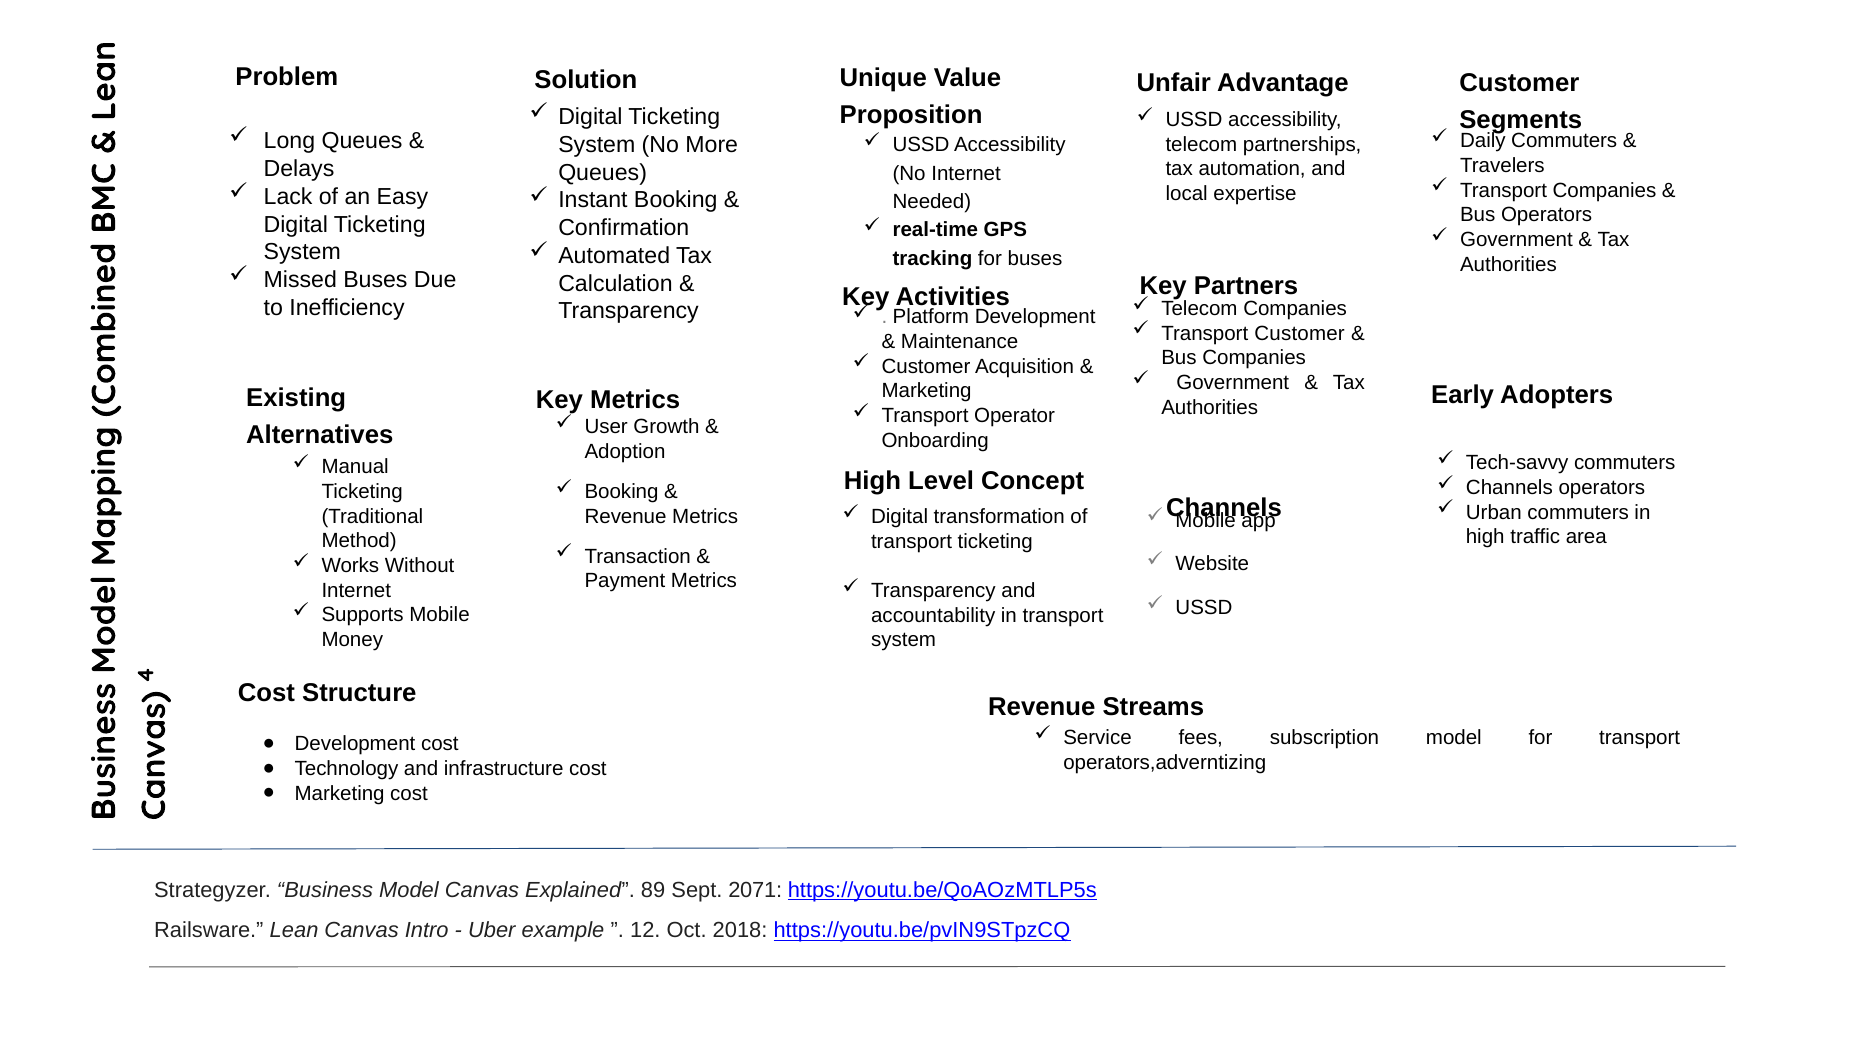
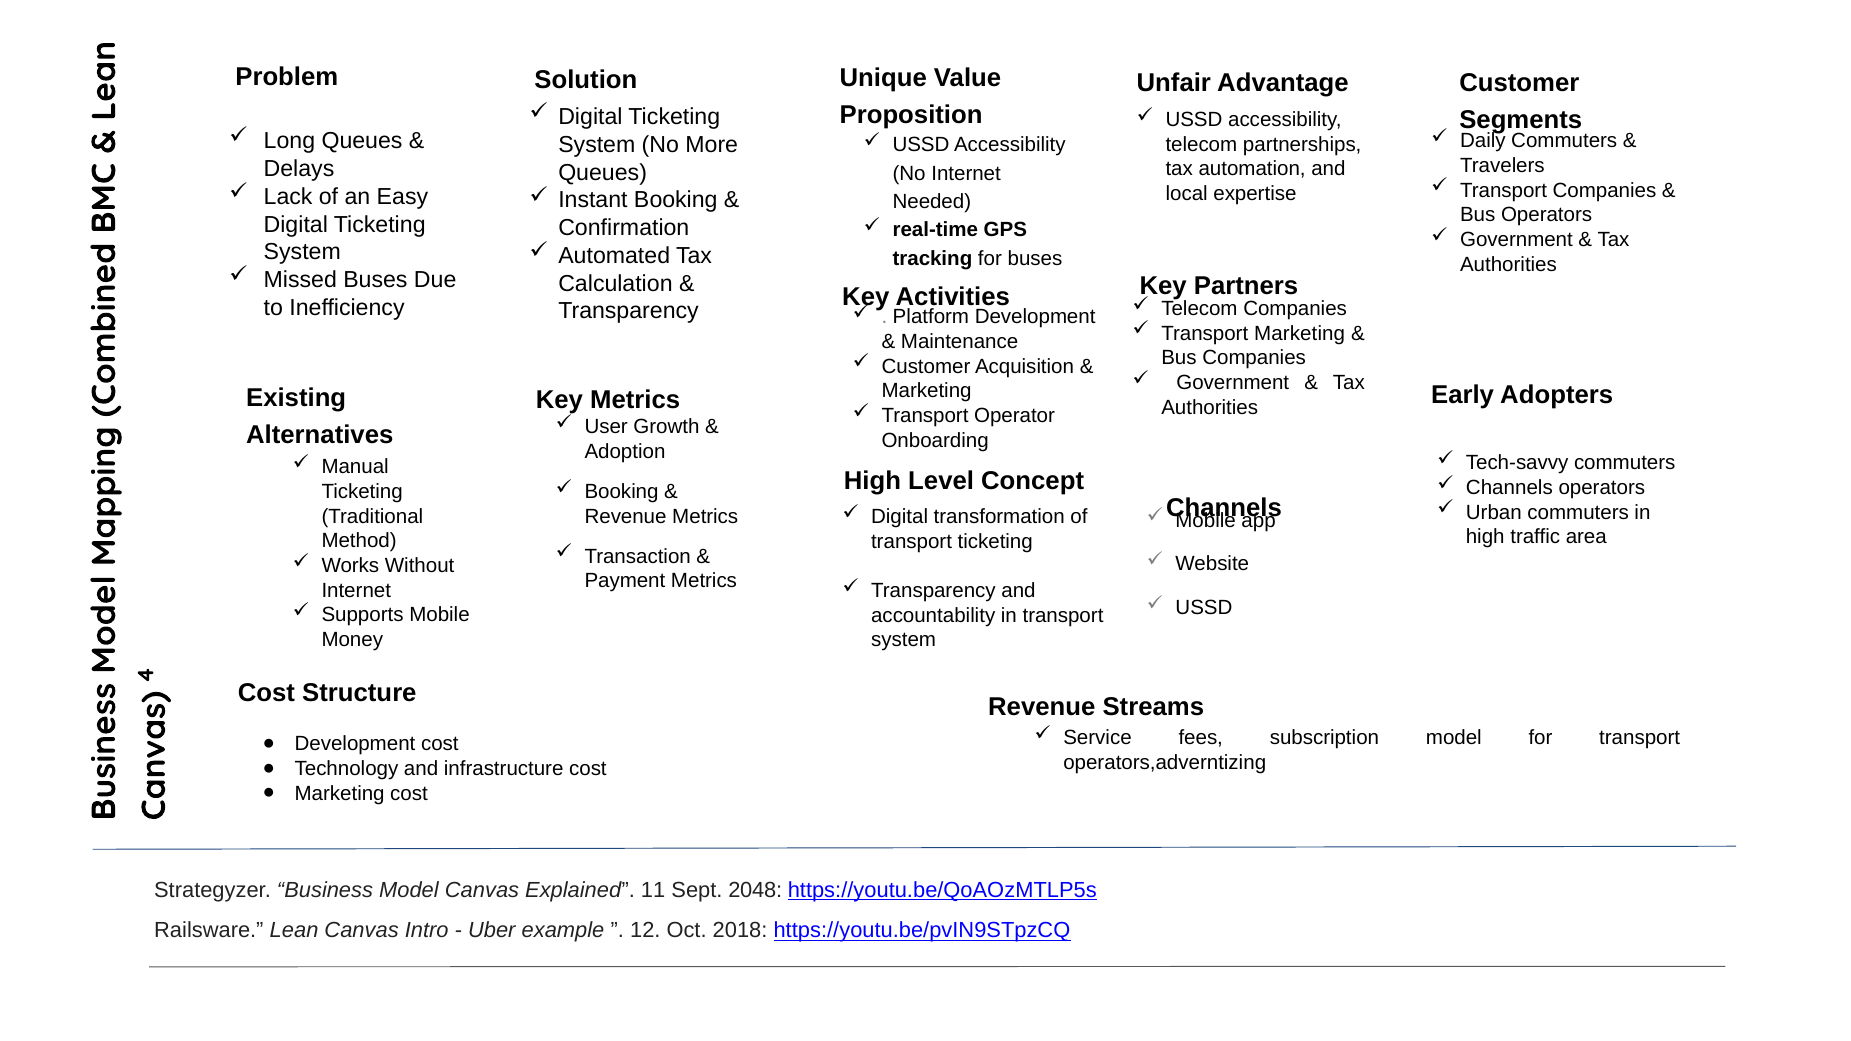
Transport Customer: Customer -> Marketing
89: 89 -> 11
2071: 2071 -> 2048
